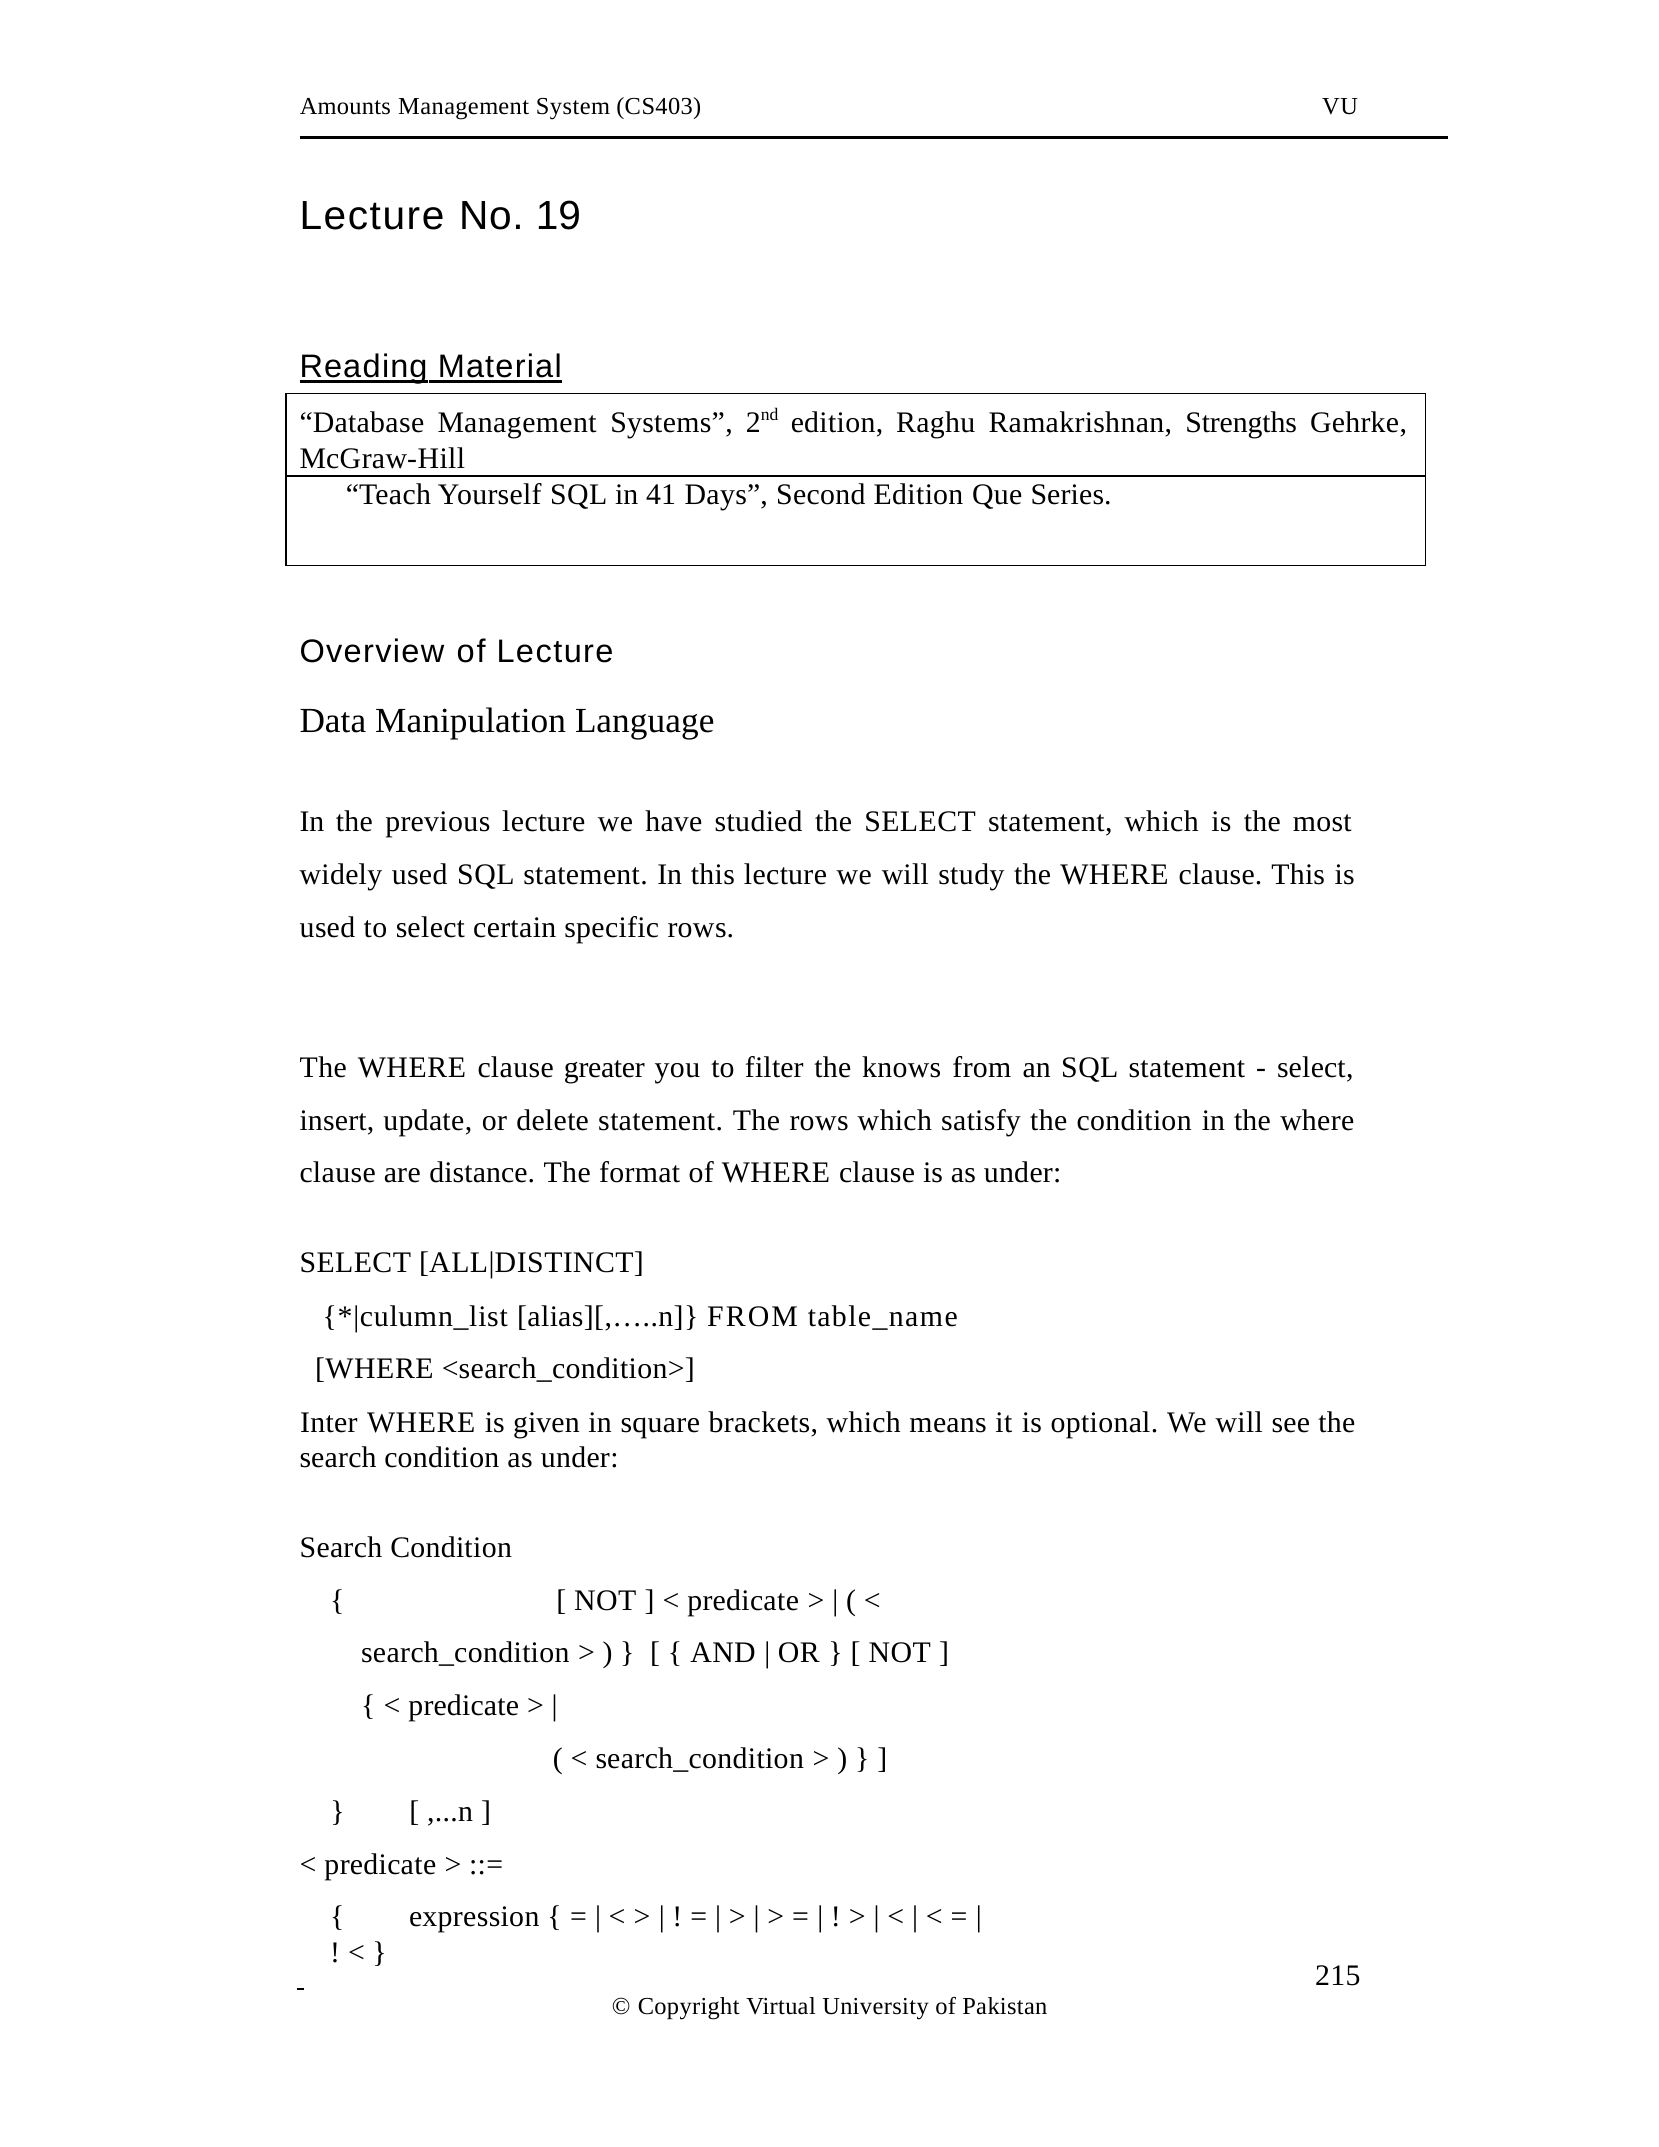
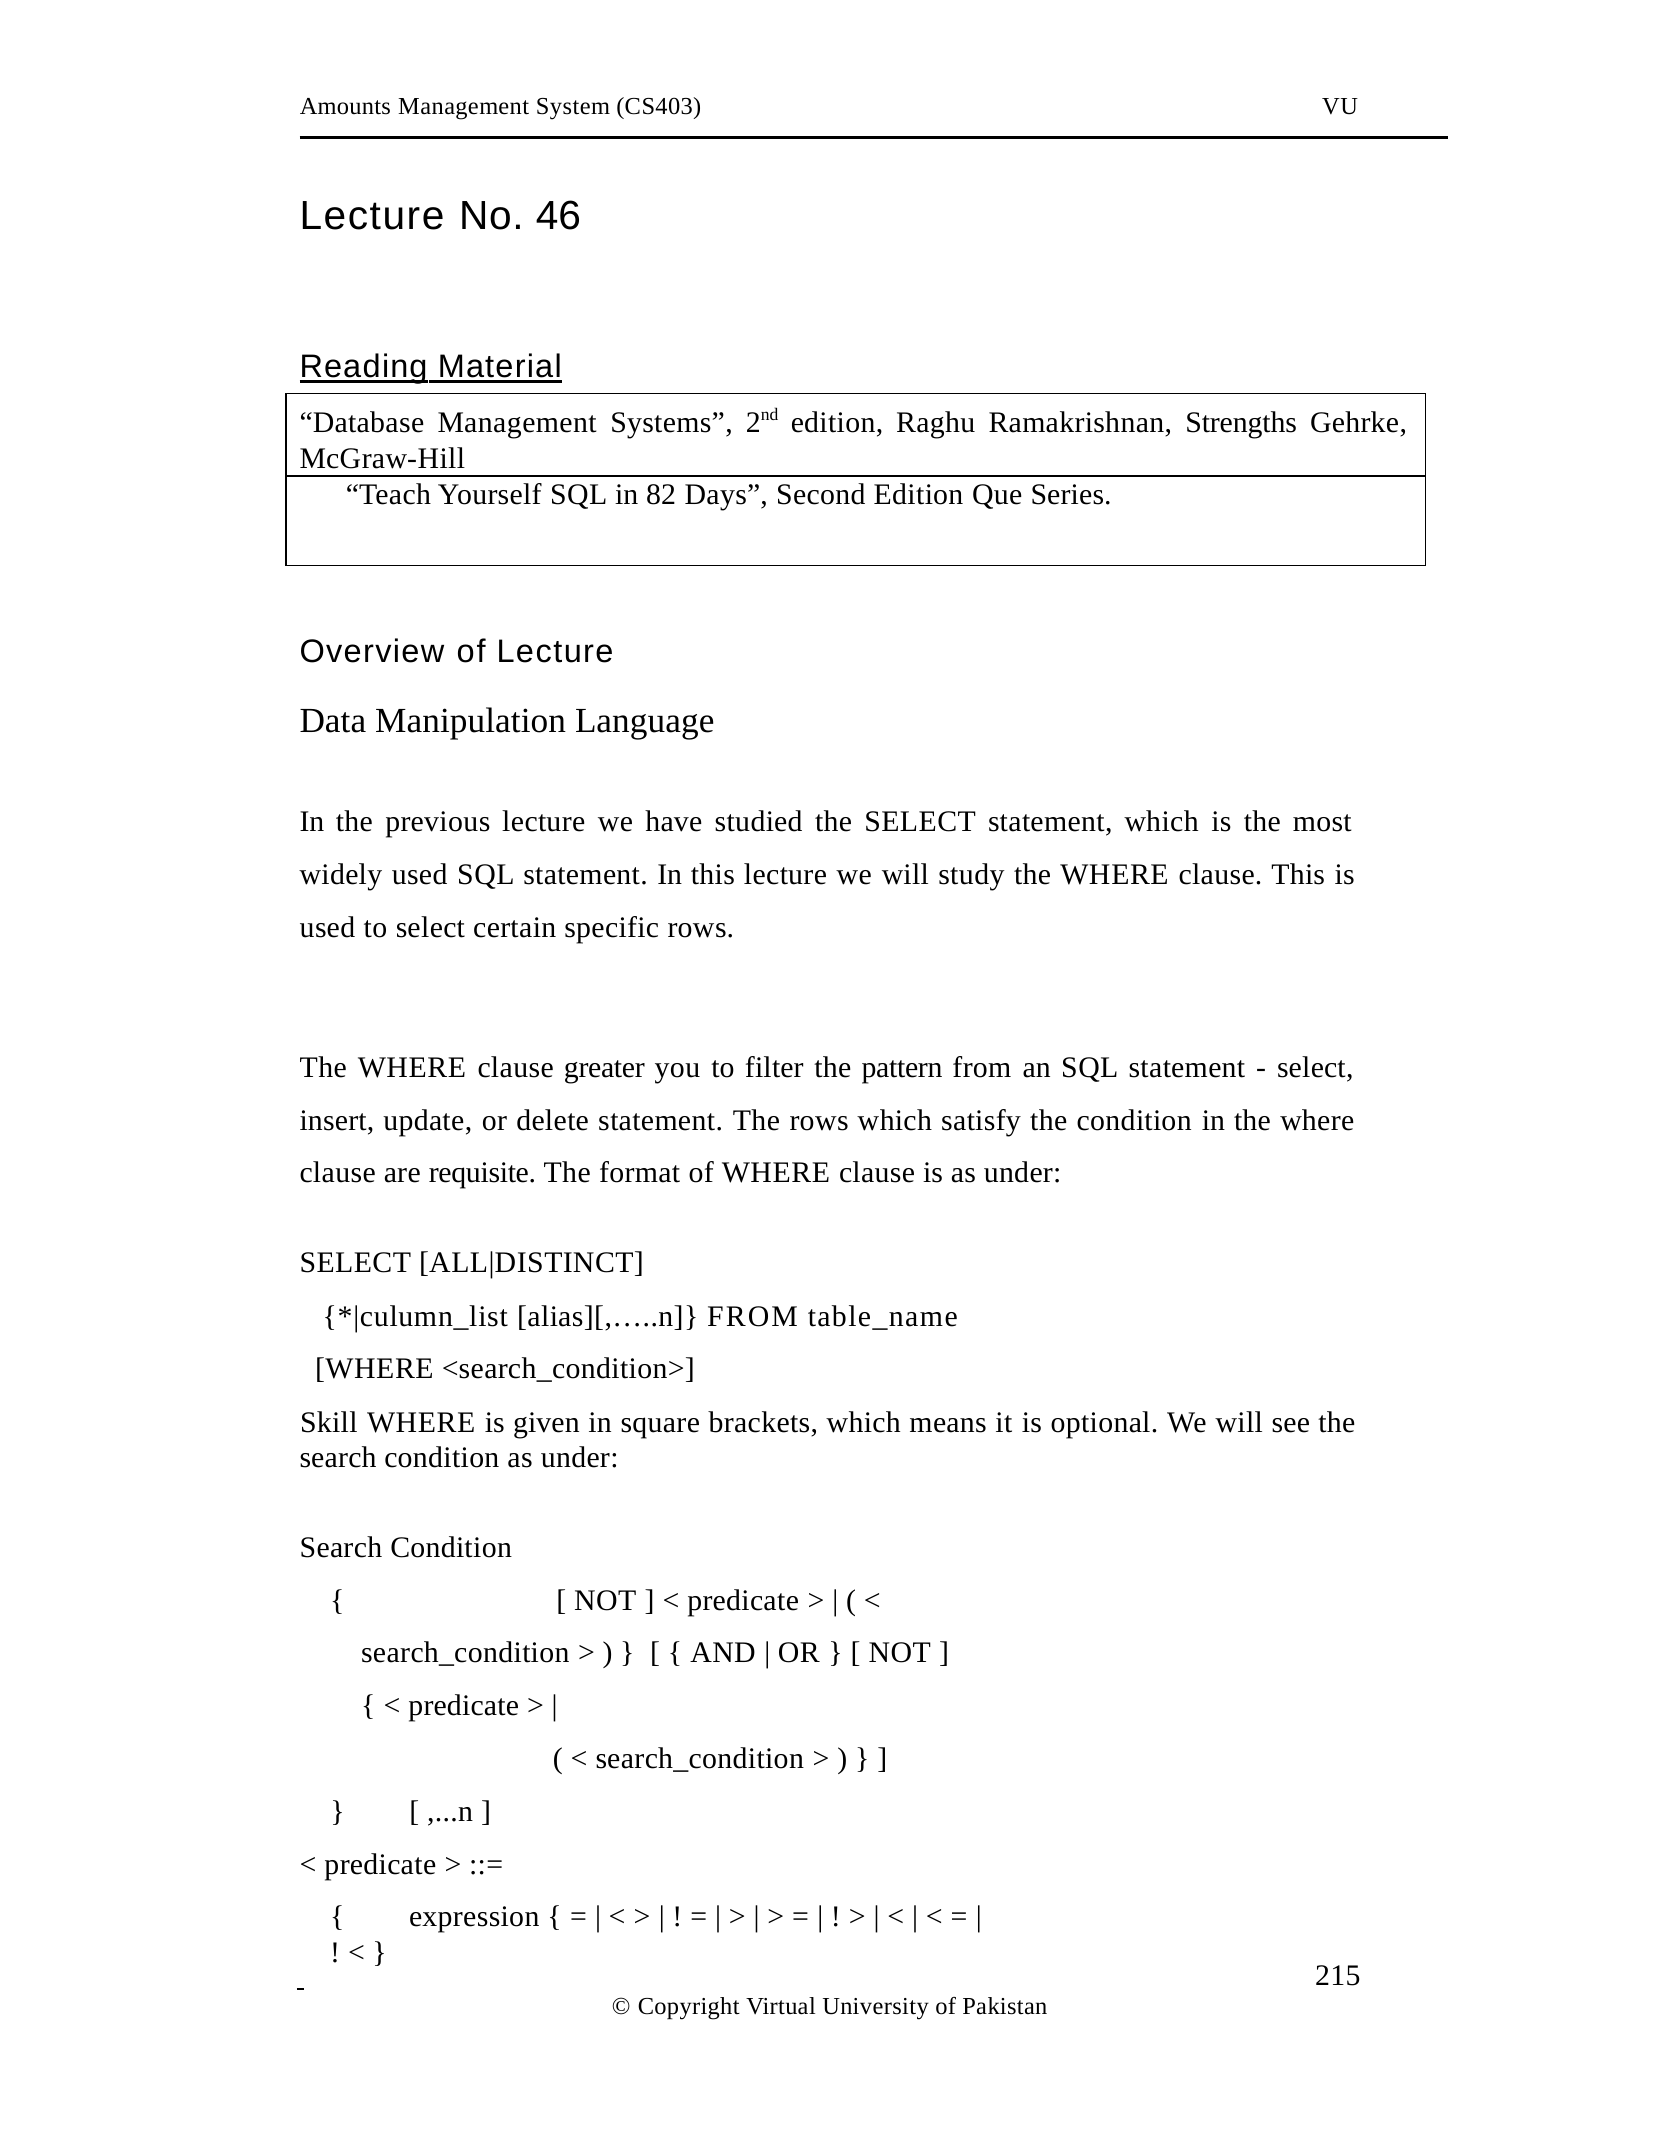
19: 19 -> 46
41: 41 -> 82
knows: knows -> pattern
distance: distance -> requisite
Inter: Inter -> Skill
